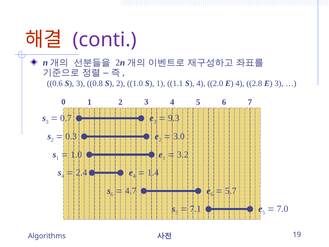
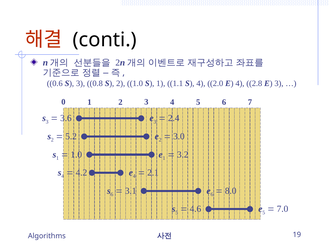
conti colour: purple -> black
0.7: 0.7 -> 3.6
9.3: 9.3 -> 2.4
0.3: 0.3 -> 5.2
2.4: 2.4 -> 4.2
1.4: 1.4 -> 2.1
4.7: 4.7 -> 3.1
5.7: 5.7 -> 8.0
7.1: 7.1 -> 4.6
